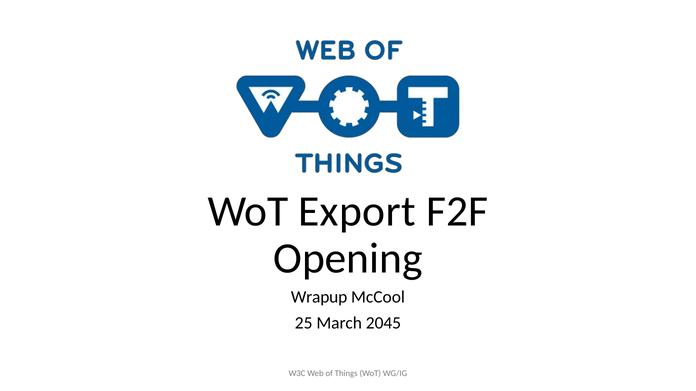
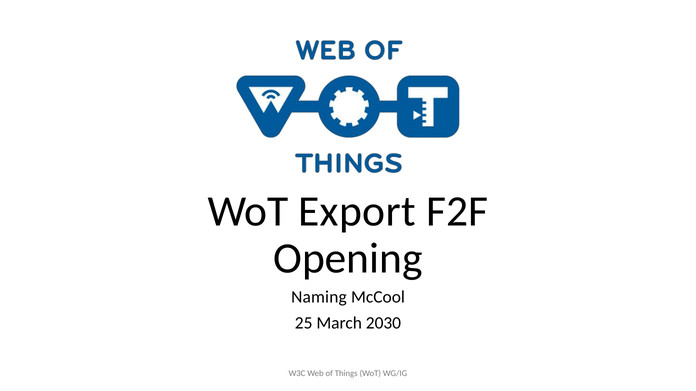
Wrapup: Wrapup -> Naming
2045: 2045 -> 2030
